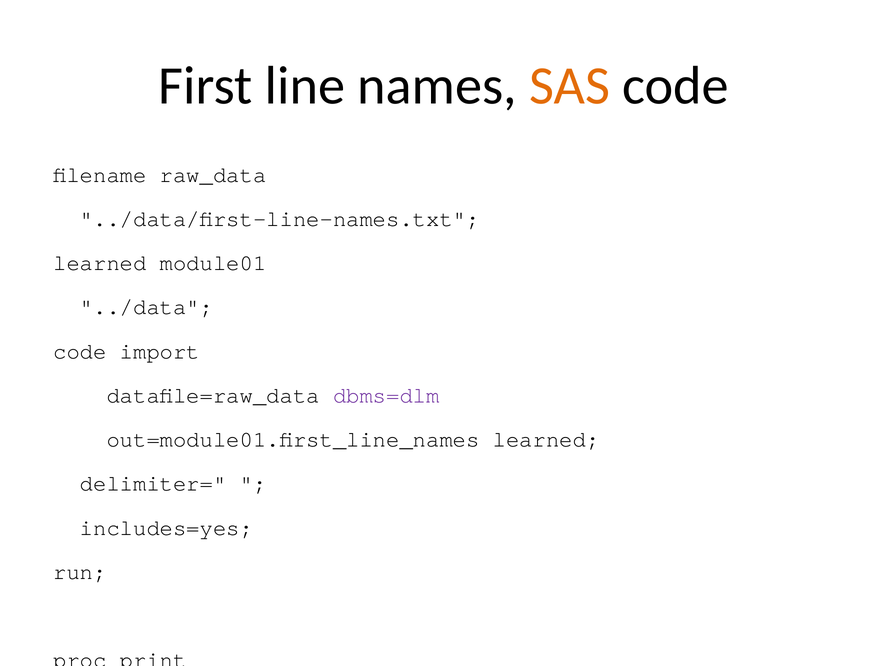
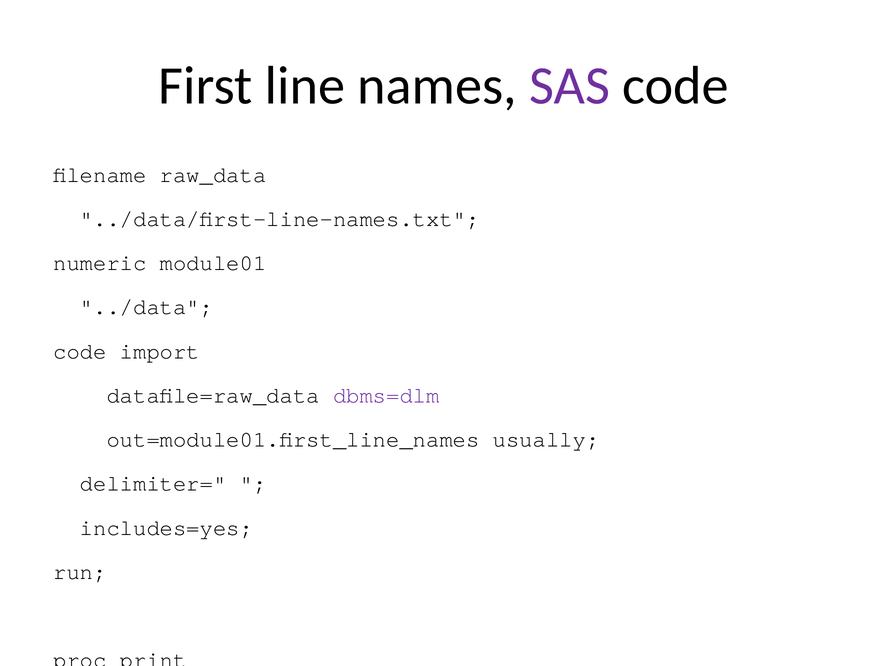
SAS colour: orange -> purple
learned at (100, 263): learned -> numeric
out=module01.first_line_names learned: learned -> usually
